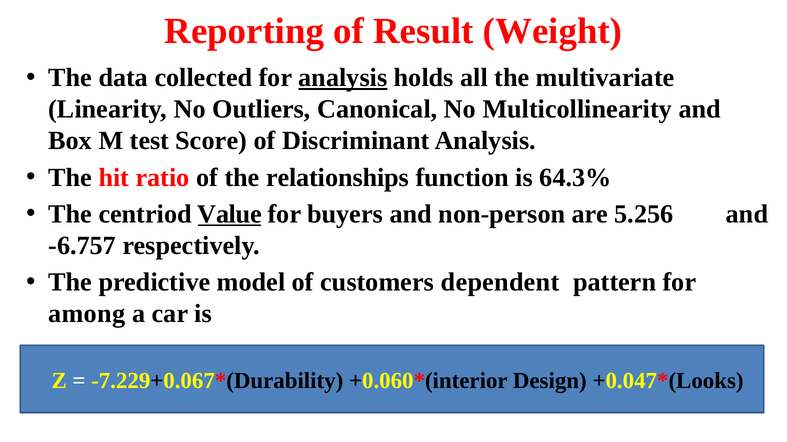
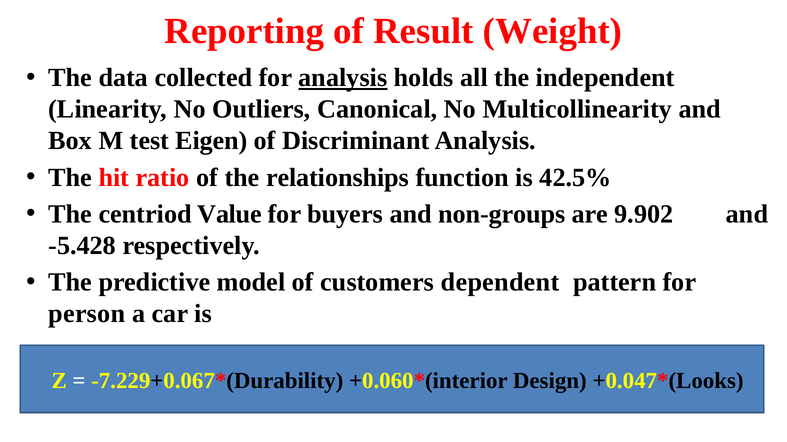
multivariate: multivariate -> independent
Score: Score -> Eigen
64.3%: 64.3% -> 42.5%
Value underline: present -> none
non-person: non-person -> non-groups
5.256: 5.256 -> 9.902
-6.757: -6.757 -> -5.428
among: among -> person
